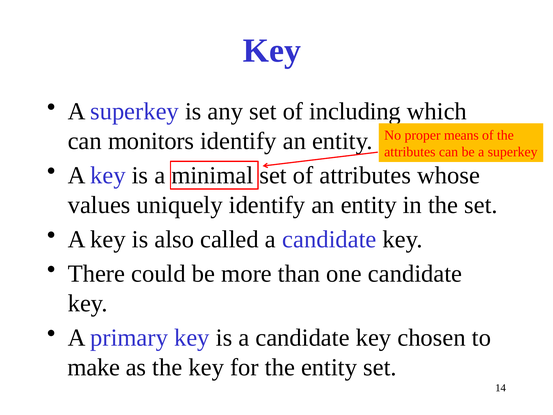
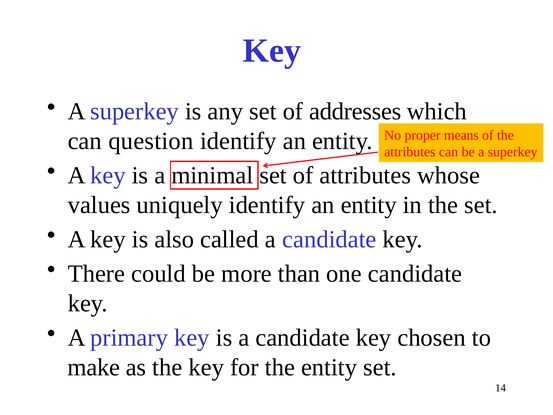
including: including -> addresses
monitors: monitors -> question
